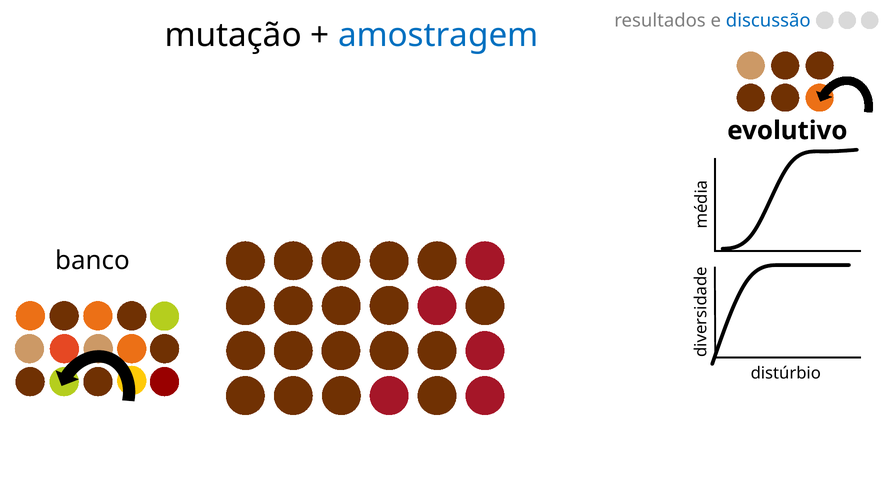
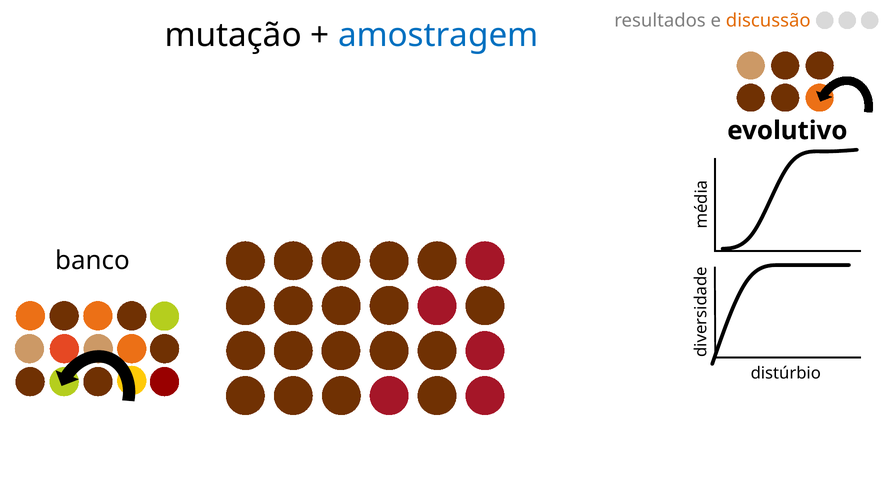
discussão colour: blue -> orange
